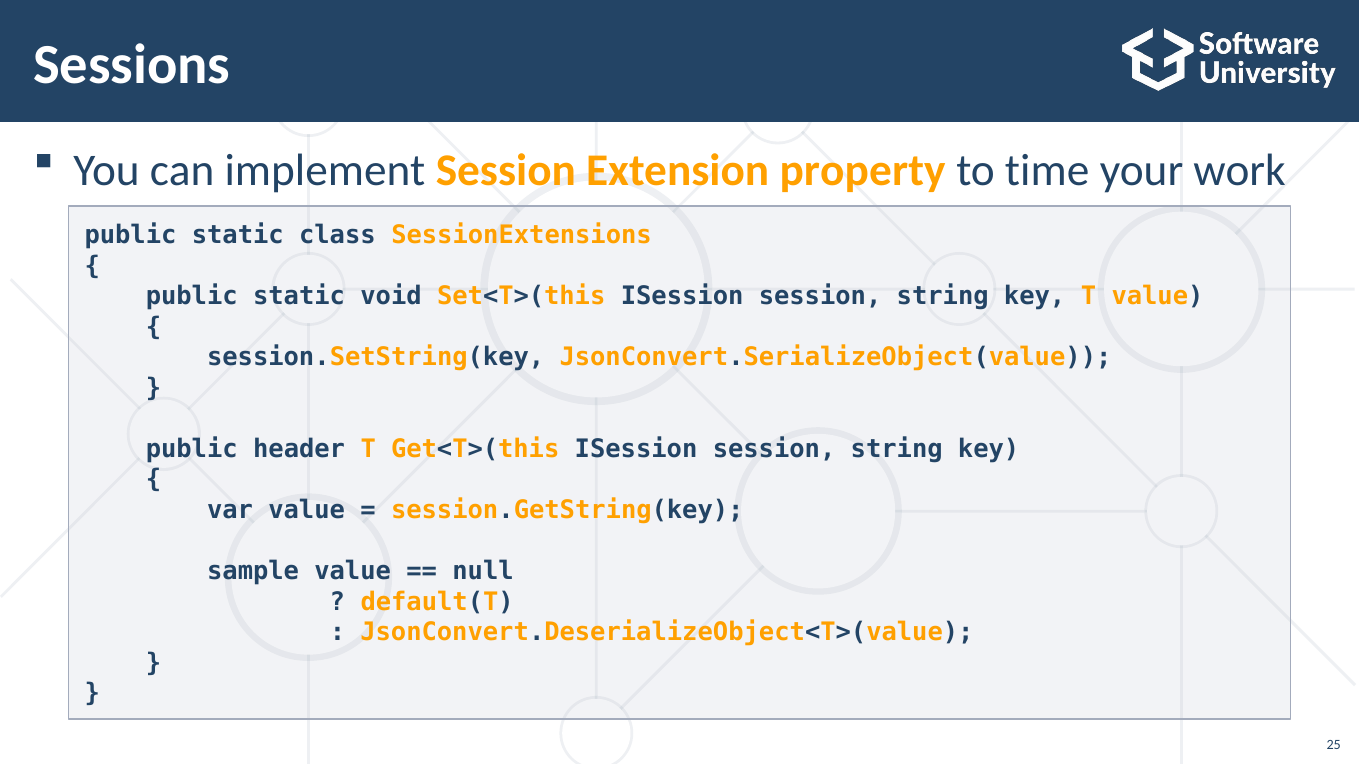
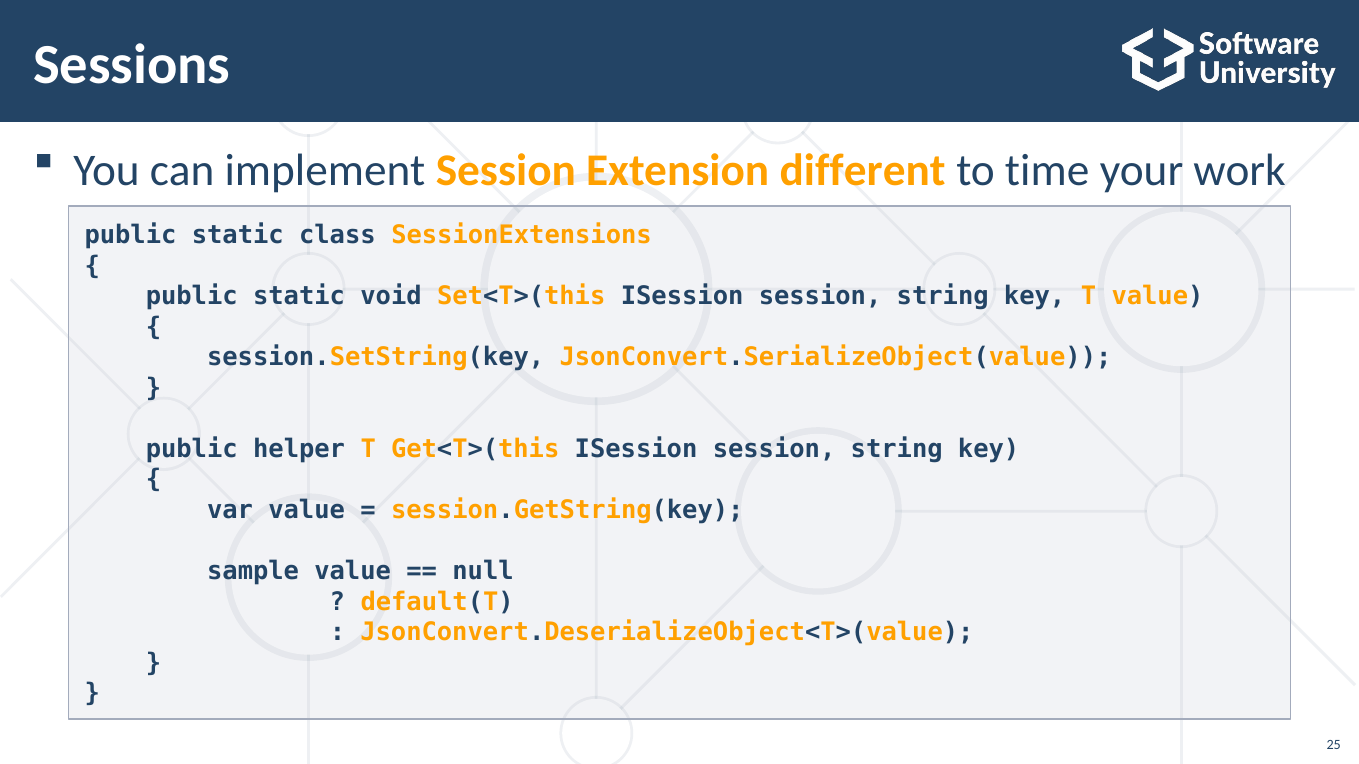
property: property -> different
header: header -> helper
